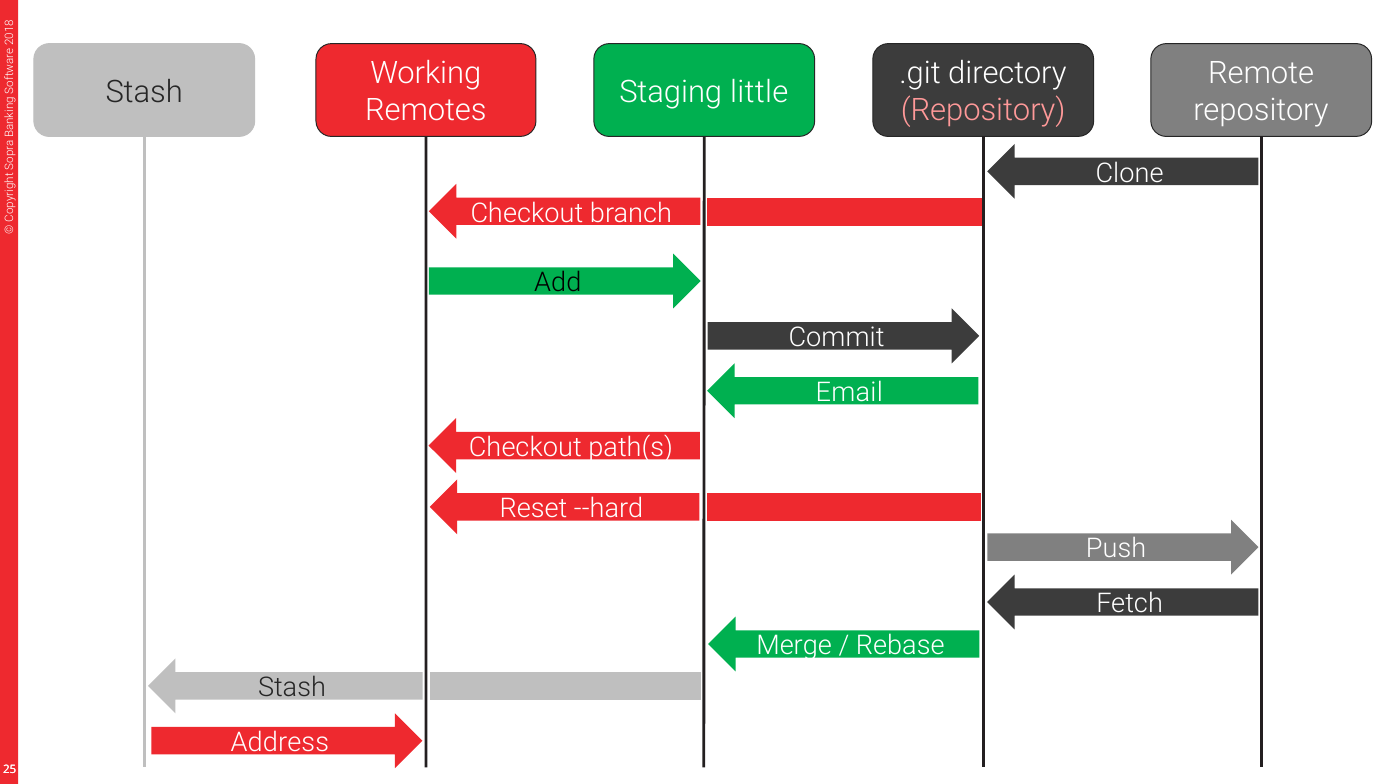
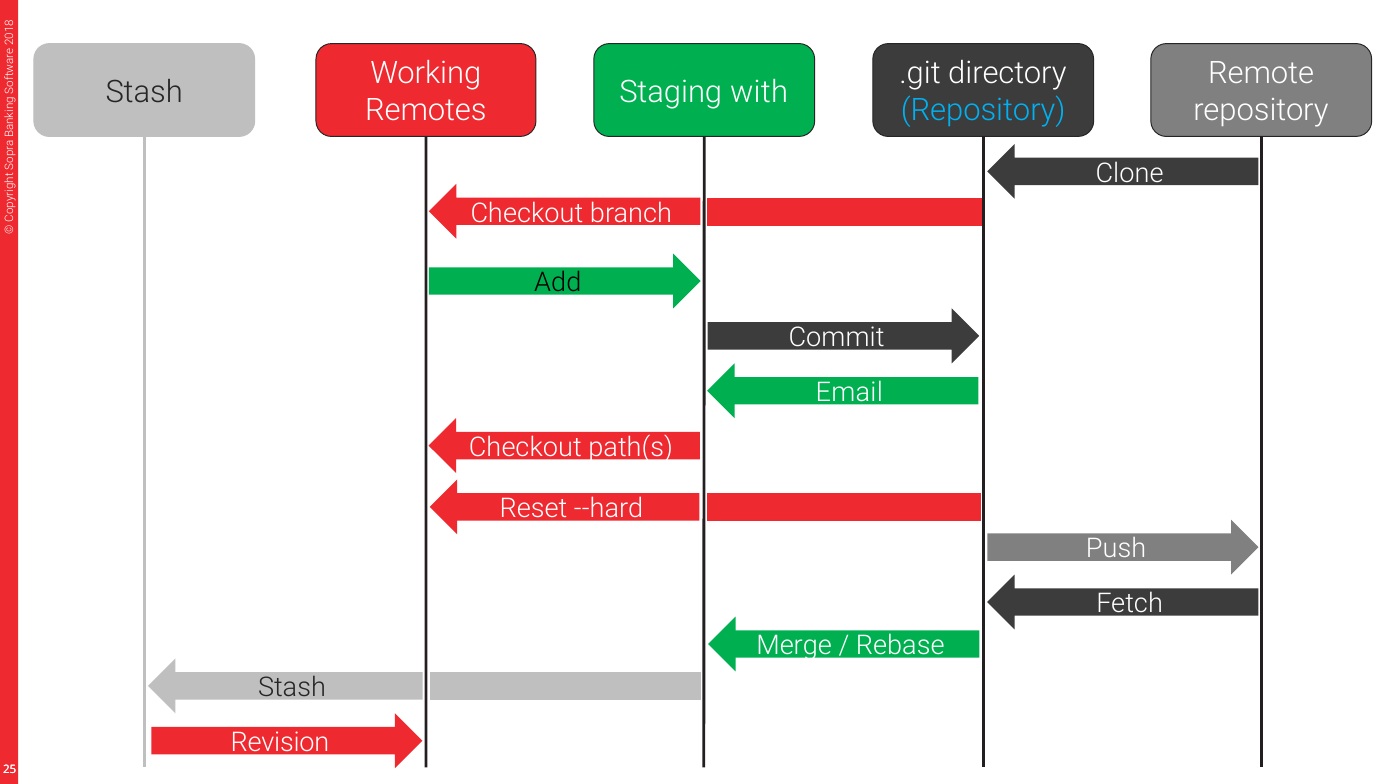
little: little -> with
Repository at (983, 111) colour: pink -> light blue
Address: Address -> Revision
